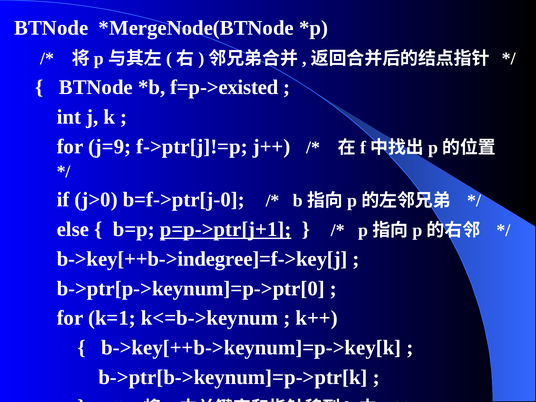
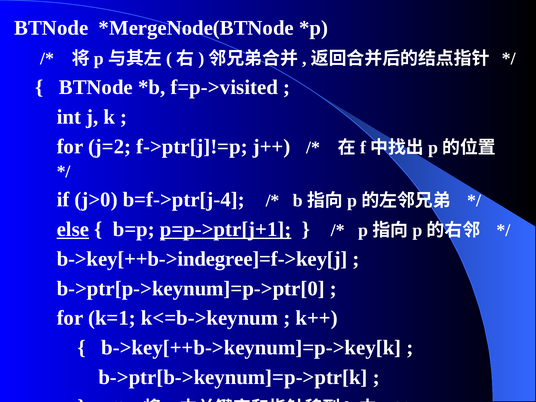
f=p->existed: f=p->existed -> f=p->visited
j=9: j=9 -> j=2
b=f->ptr[j-0: b=f->ptr[j-0 -> b=f->ptr[j-4
else underline: none -> present
